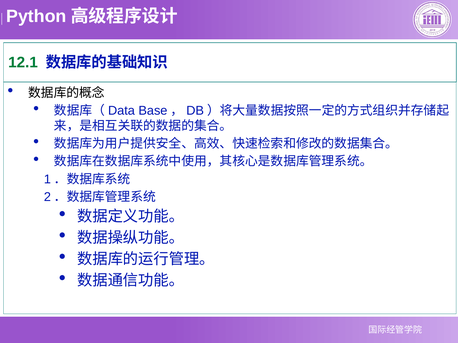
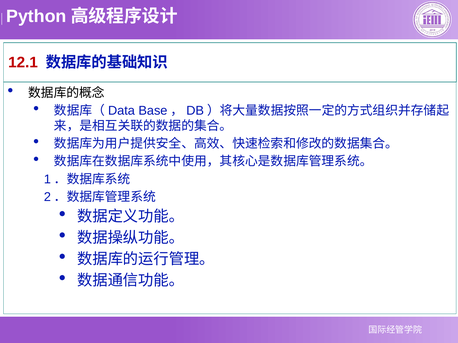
12.1 colour: green -> red
